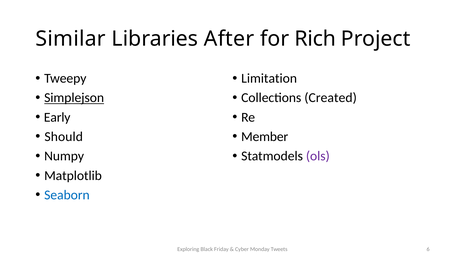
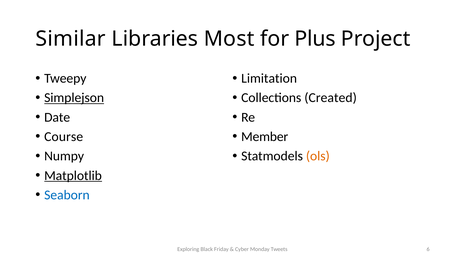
After: After -> Most
Rich: Rich -> Plus
Early: Early -> Date
Should: Should -> Course
ols colour: purple -> orange
Matplotlib underline: none -> present
